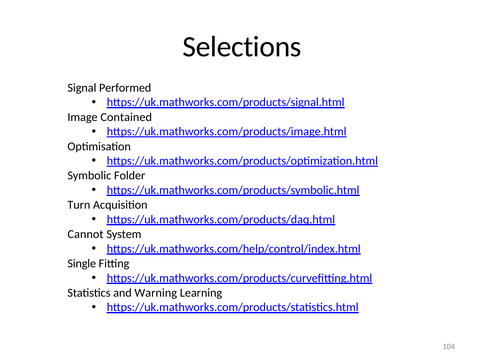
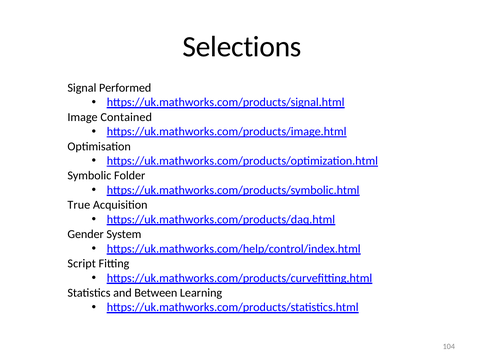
Turn: Turn -> True
Cannot: Cannot -> Gender
Single: Single -> Script
Warning: Warning -> Between
